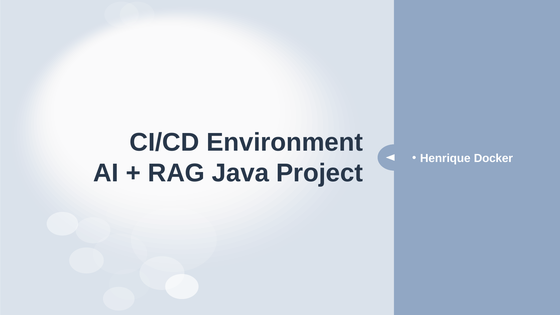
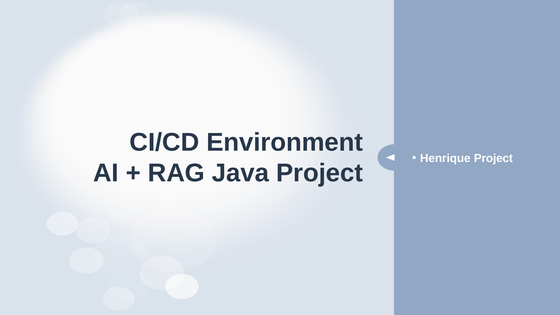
Henrique Docker: Docker -> Project
